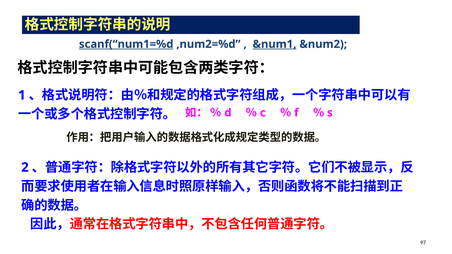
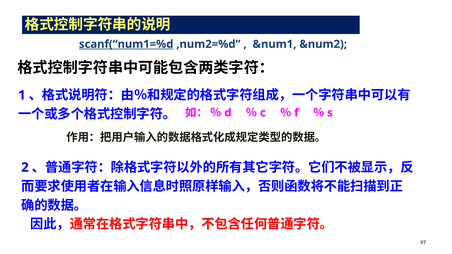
&num1 underline: present -> none
